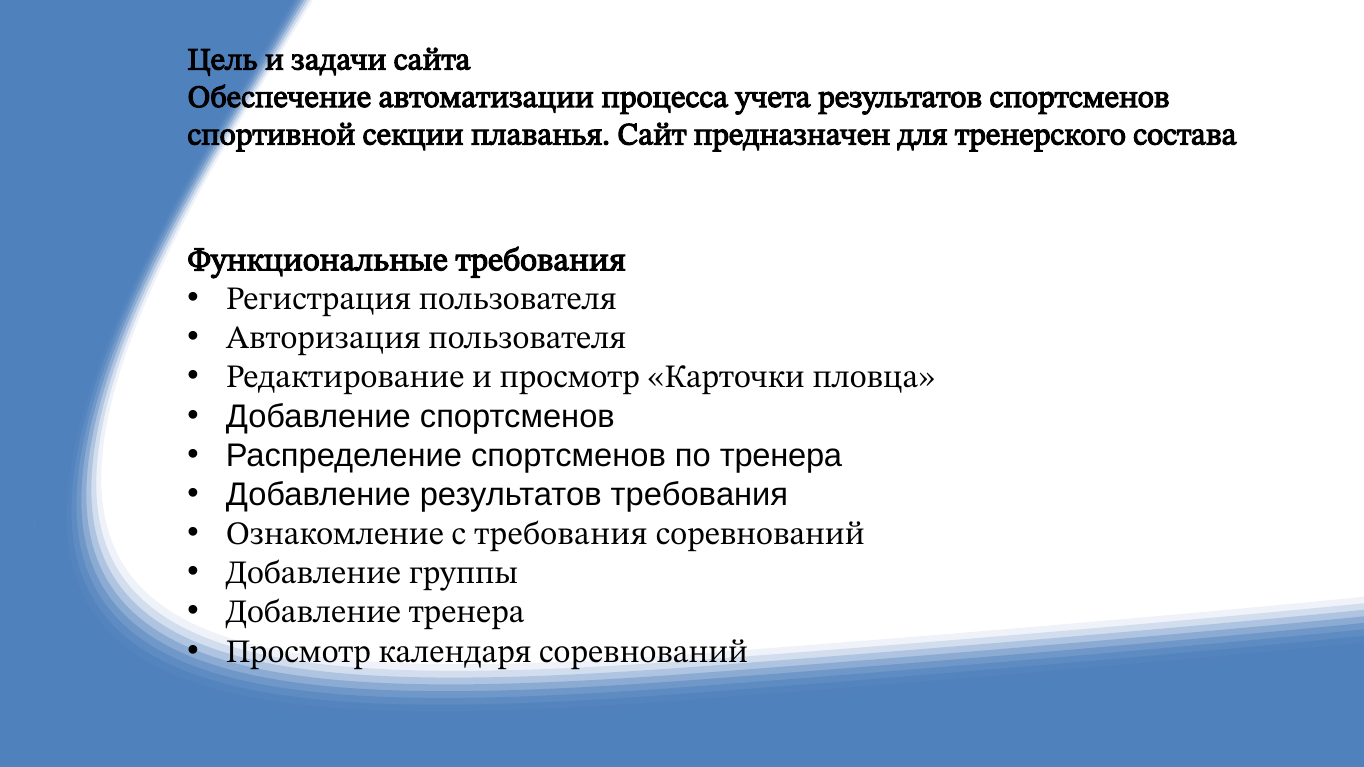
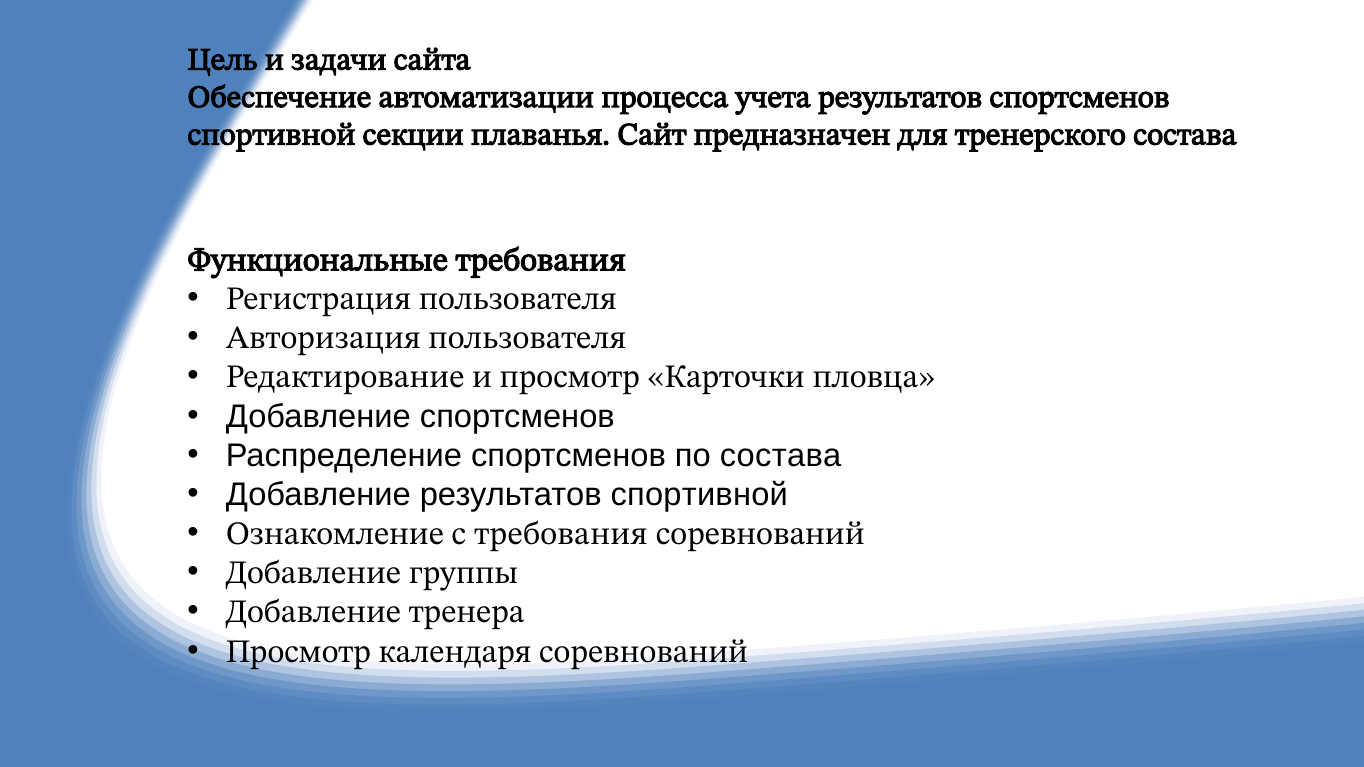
по тренера: тренера -> состава
результатов требования: требования -> спортивной
